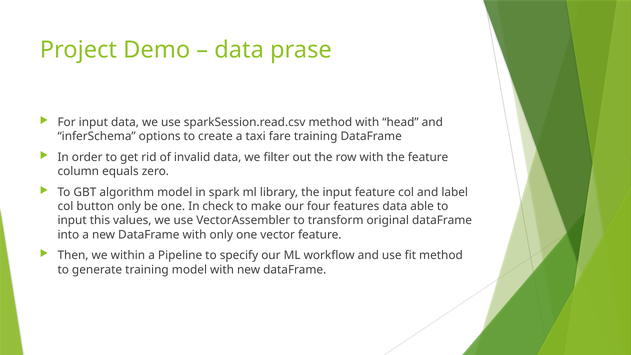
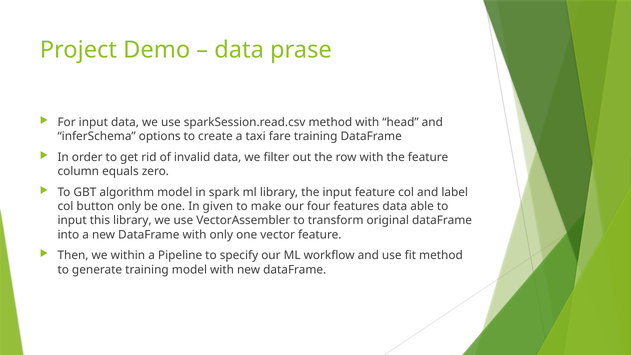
check: check -> given
this values: values -> library
